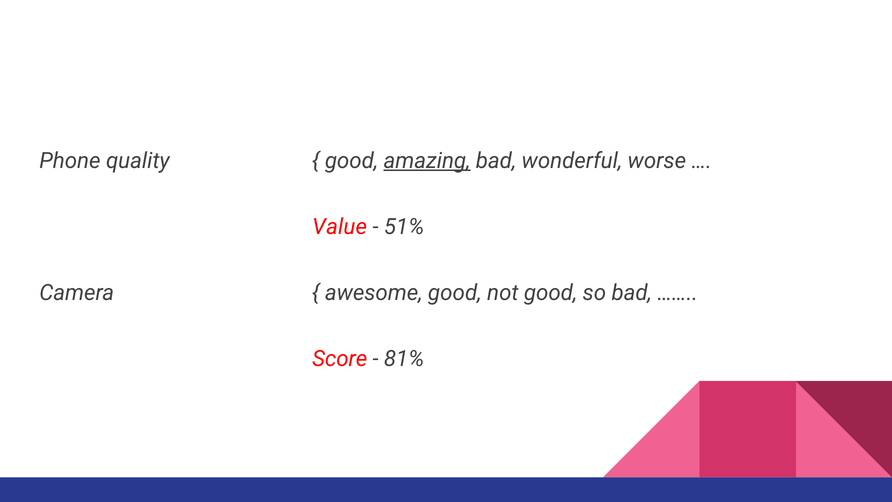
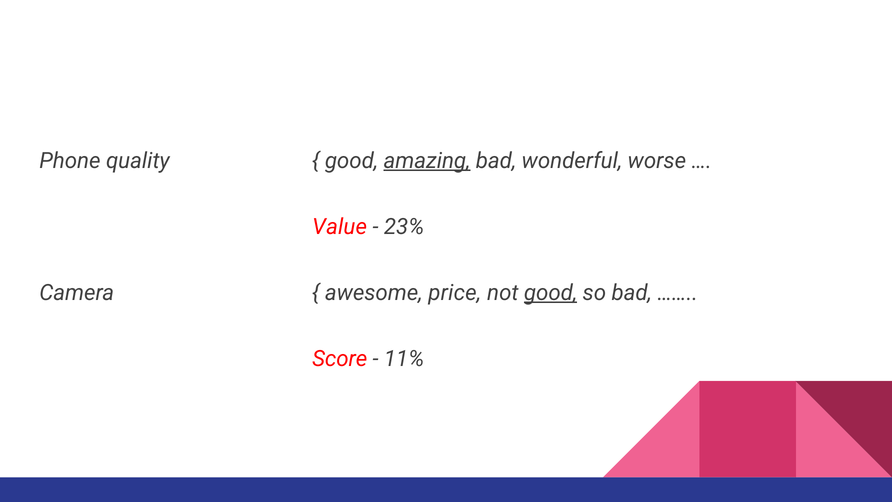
51%: 51% -> 23%
awesome good: good -> price
good at (551, 293) underline: none -> present
81%: 81% -> 11%
